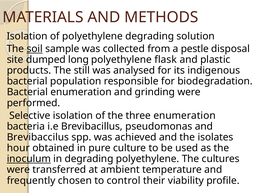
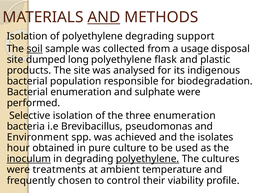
AND at (104, 17) underline: none -> present
solution: solution -> support
pestle: pestle -> usage
The still: still -> site
grinding: grinding -> sulphate
Brevibaccilus: Brevibaccilus -> Environment
polyethylene at (148, 159) underline: none -> present
transferred: transferred -> treatments
